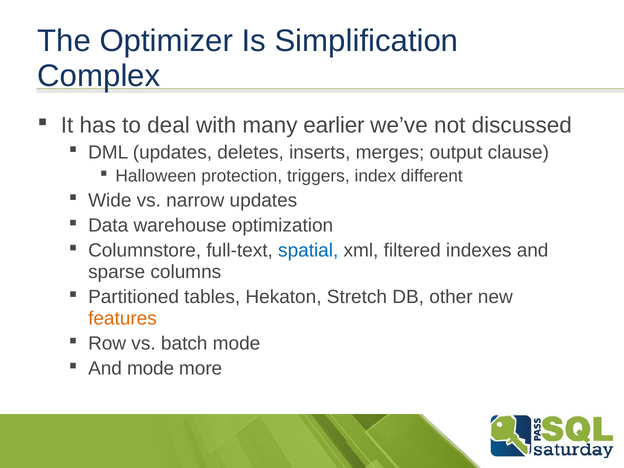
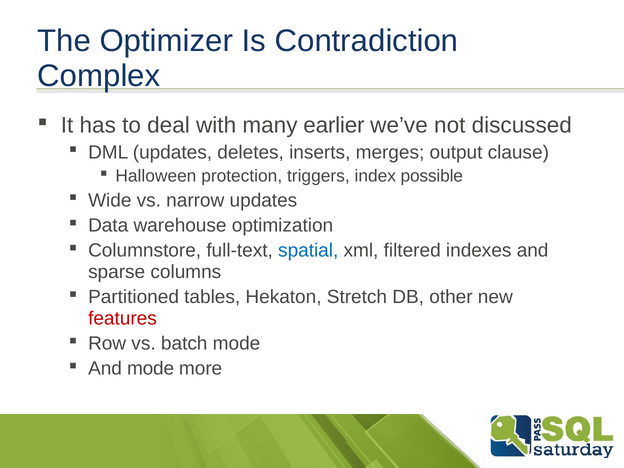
Simplification: Simplification -> Contradiction
different: different -> possible
features colour: orange -> red
